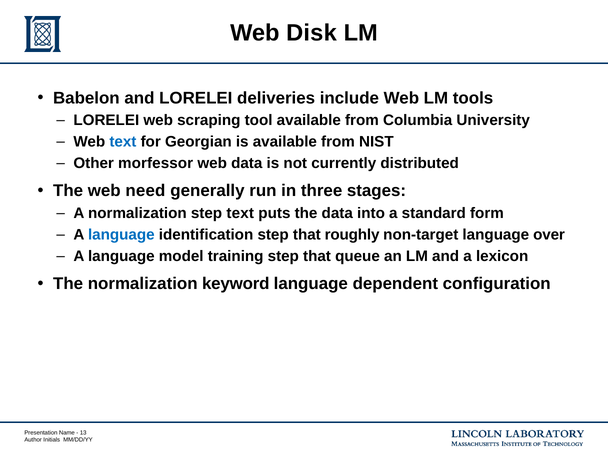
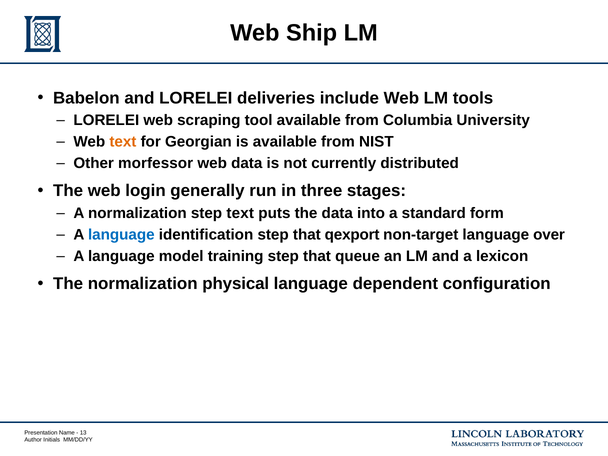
Disk: Disk -> Ship
text at (123, 142) colour: blue -> orange
need: need -> login
roughly: roughly -> qexport
keyword: keyword -> physical
